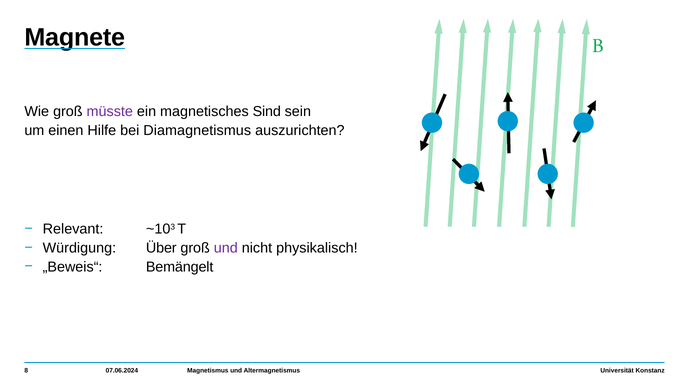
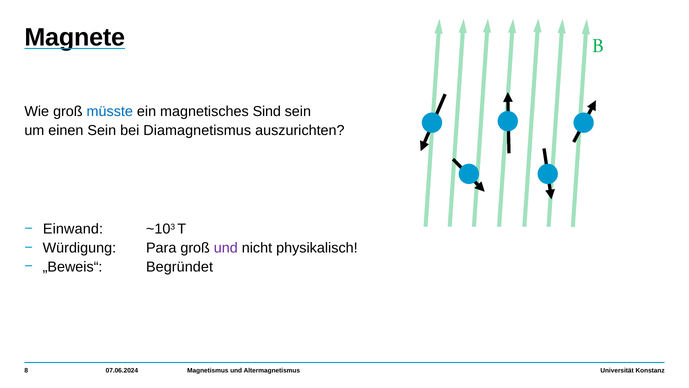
müsste colour: purple -> blue
einen Hilfe: Hilfe -> Sein
Relevant: Relevant -> Einwand
Über: Über -> Para
Bemängelt: Bemängelt -> Begründet
